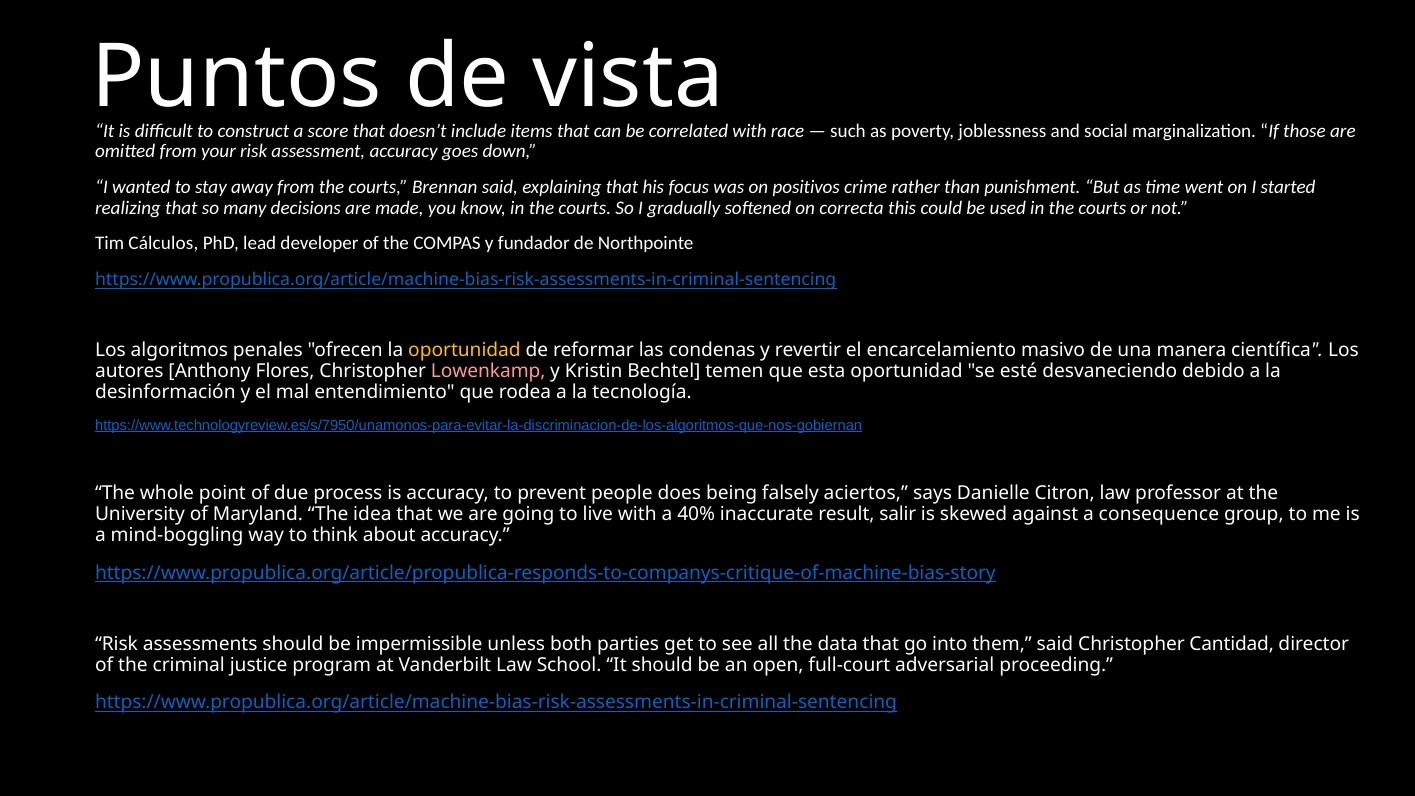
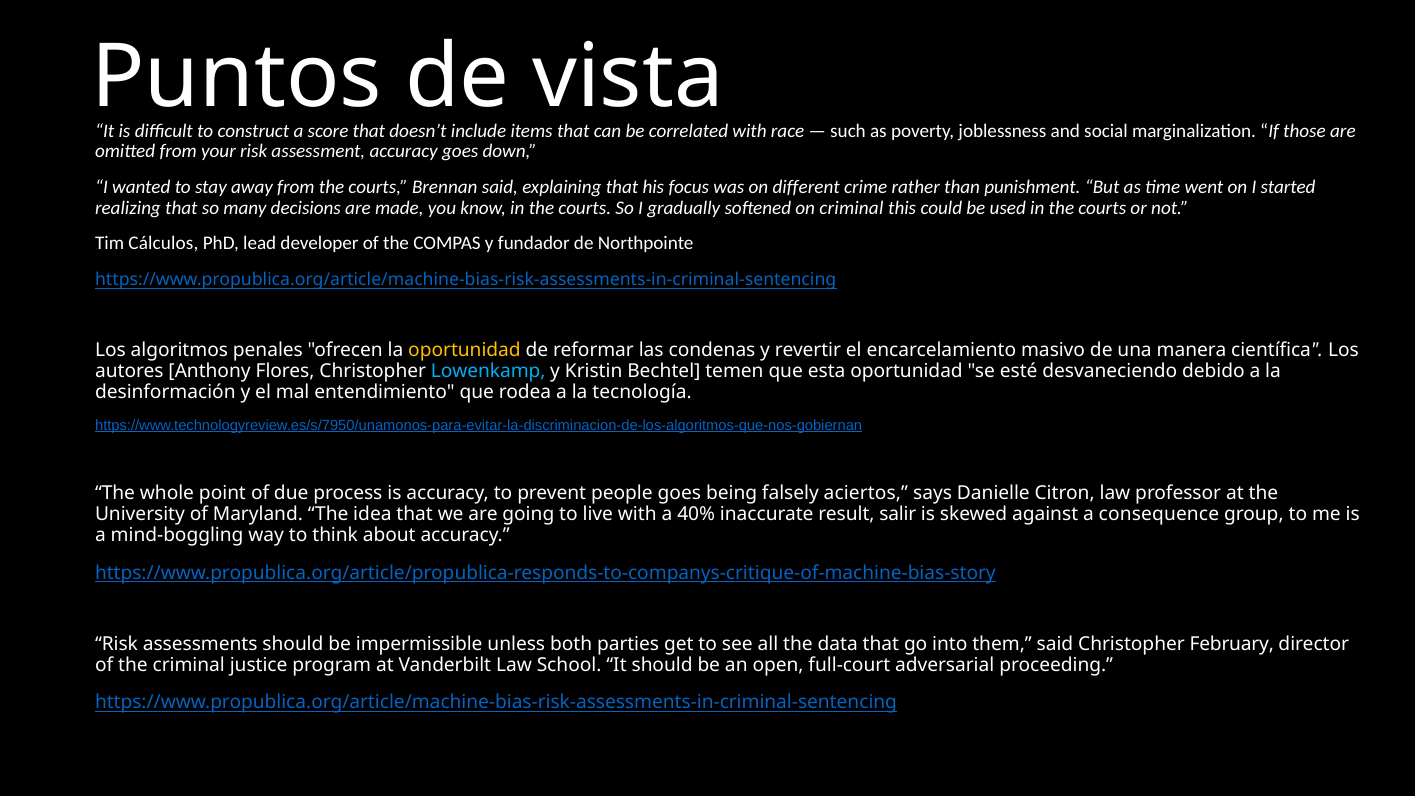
positivos: positivos -> different
on correcta: correcta -> criminal
Lowenkamp colour: pink -> light blue
people does: does -> goes
Cantidad: Cantidad -> February
